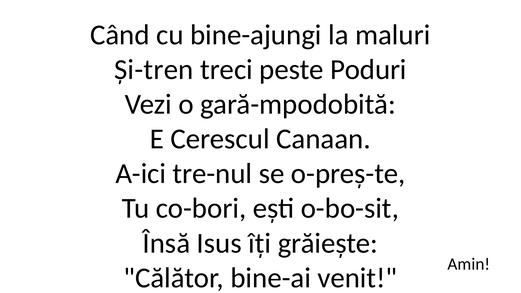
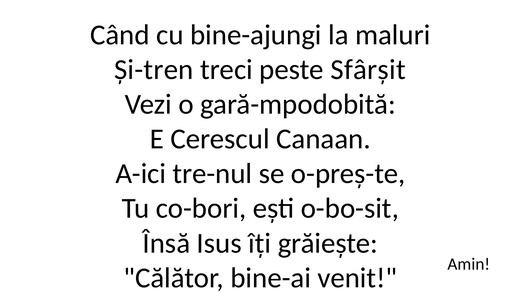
Poduri: Poduri -> Sfârșit
